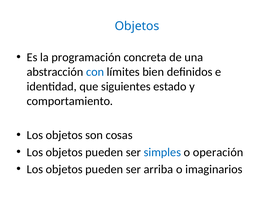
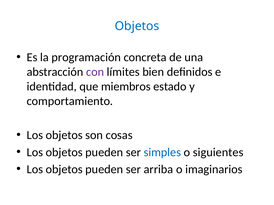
con colour: blue -> purple
siguientes: siguientes -> miembros
operación: operación -> siguientes
